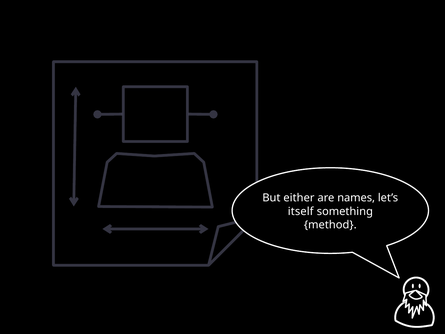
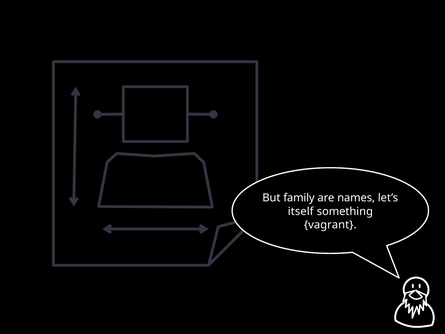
either: either -> family
method: method -> vagrant
